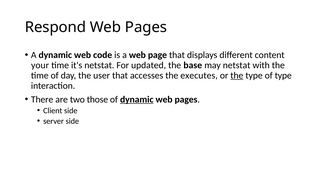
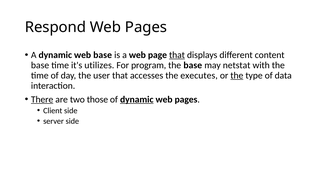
web code: code -> base
that at (177, 55) underline: none -> present
your at (40, 65): your -> base
it's netstat: netstat -> utilizes
updated: updated -> program
of type: type -> data
There underline: none -> present
